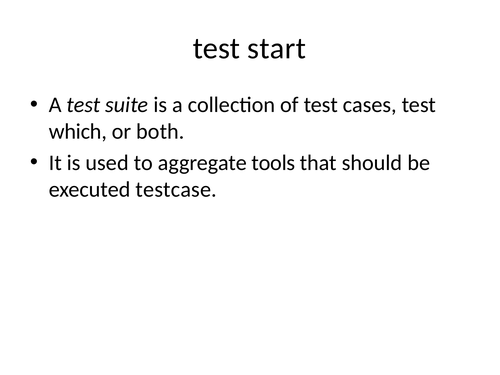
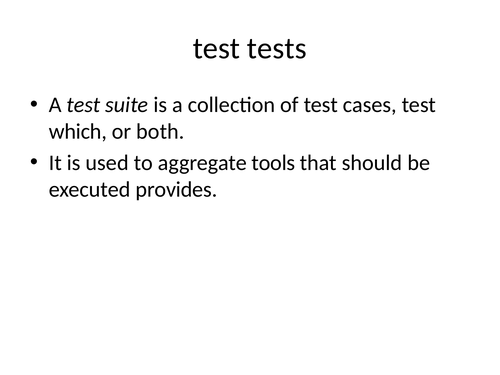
start: start -> tests
testcase: testcase -> provides
